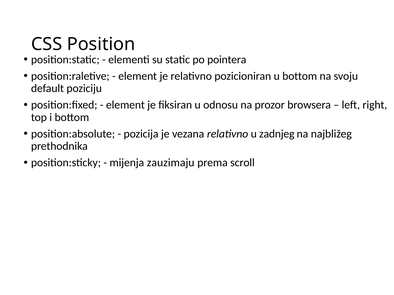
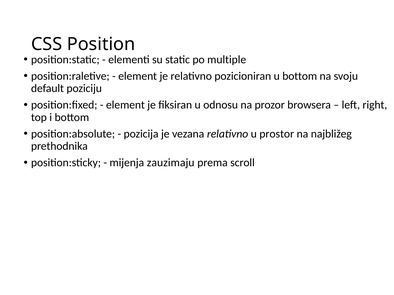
pointera: pointera -> multiple
zadnjeg: zadnjeg -> prostor
